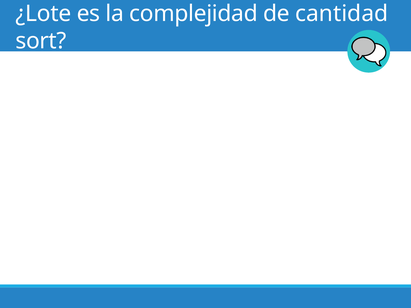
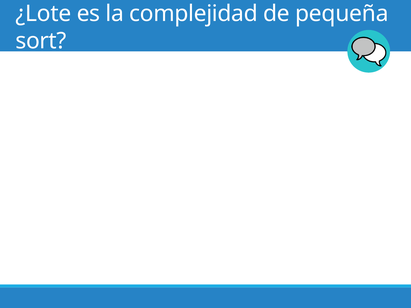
cantidad: cantidad -> pequeña
